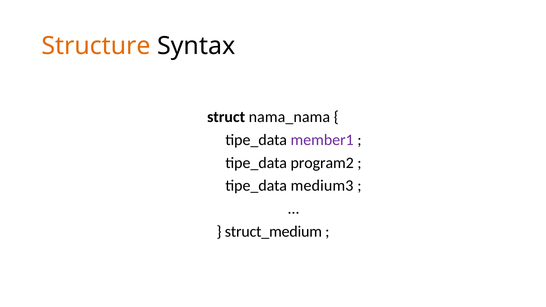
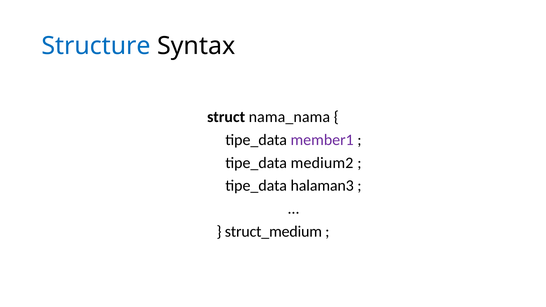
Structure colour: orange -> blue
program2: program2 -> medium2
medium3: medium3 -> halaman3
